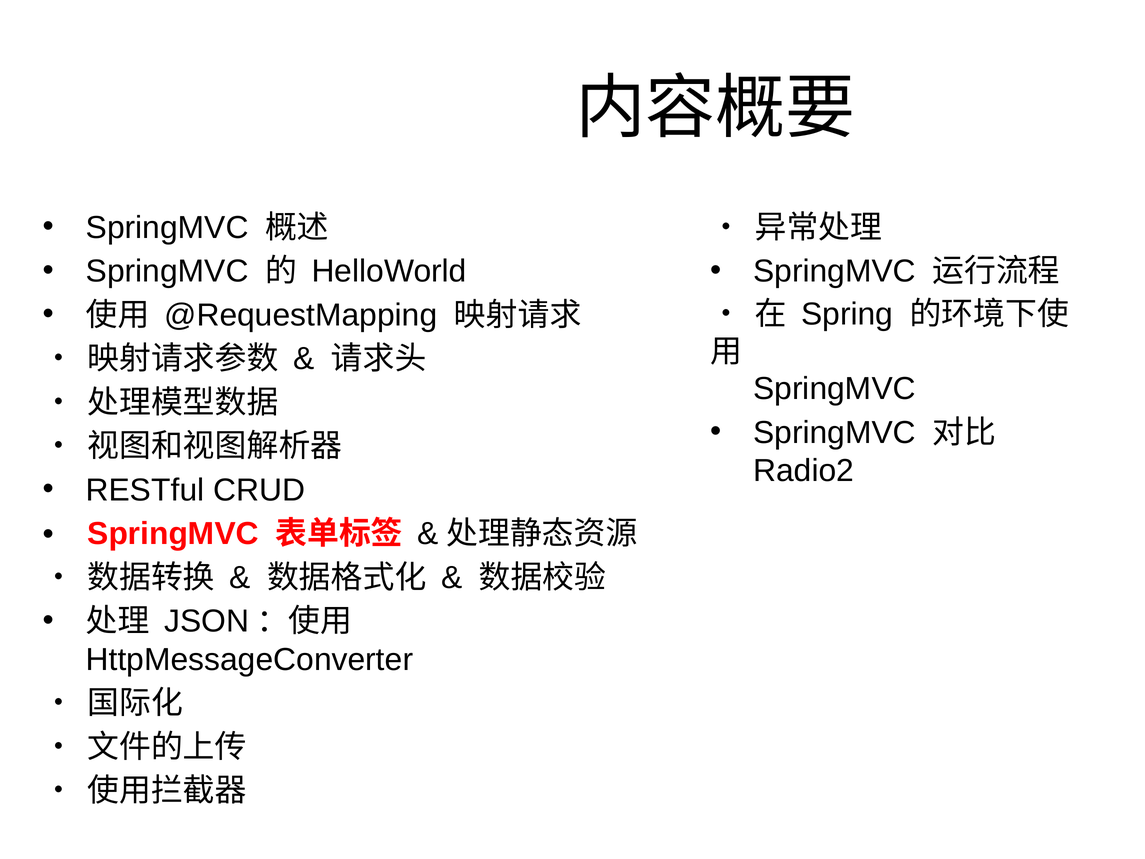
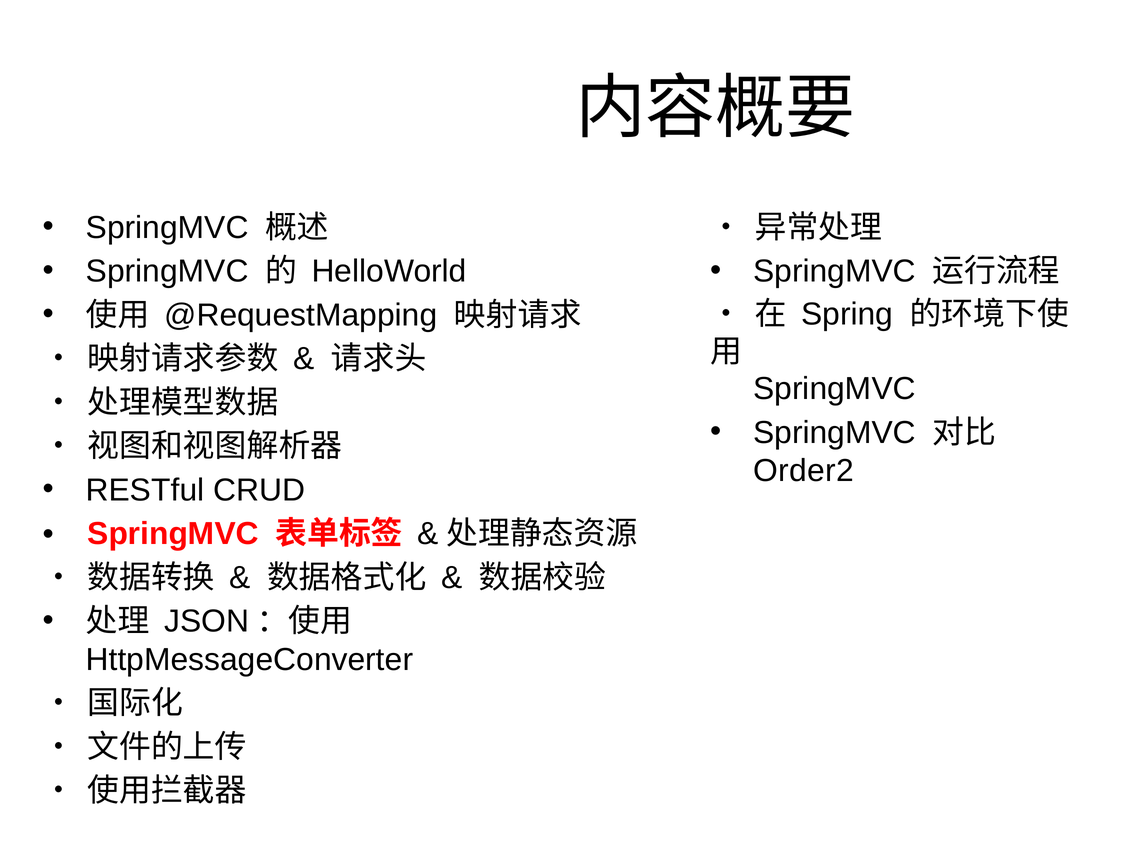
Radio2: Radio2 -> Order2
